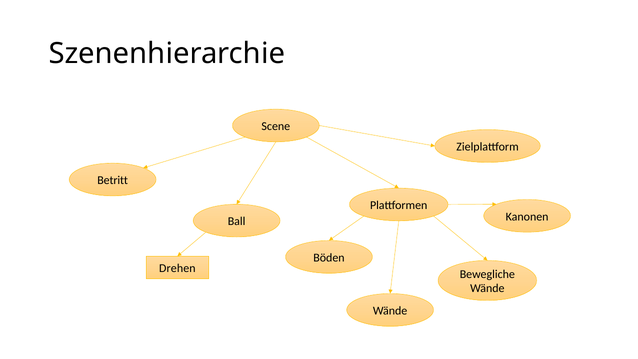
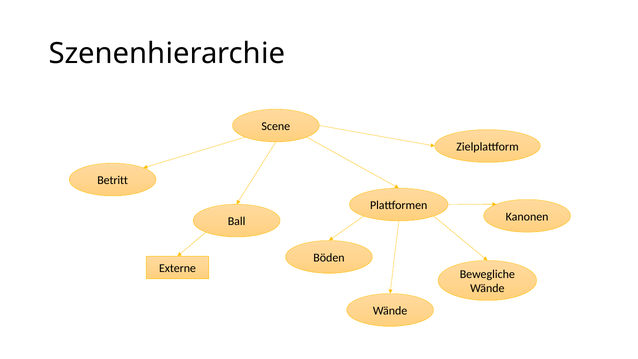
Drehen: Drehen -> Externe
